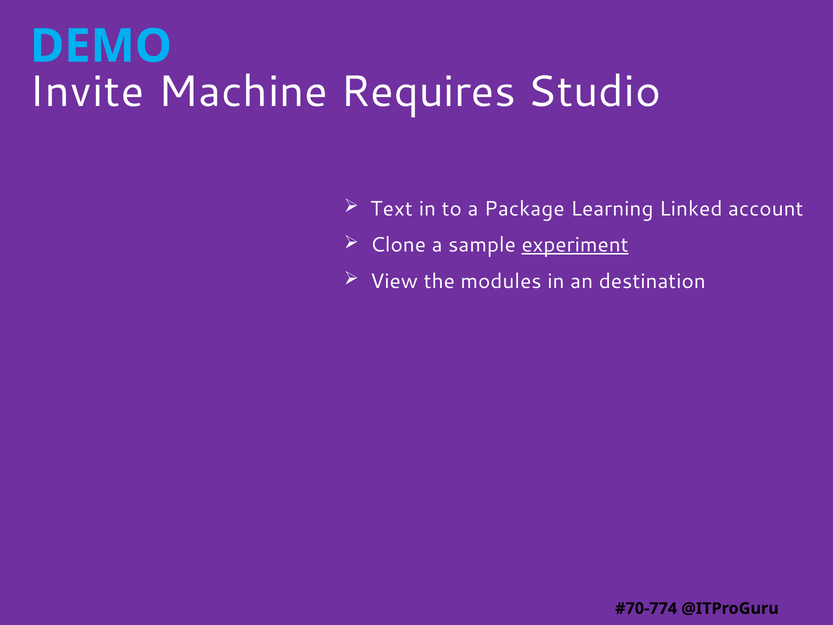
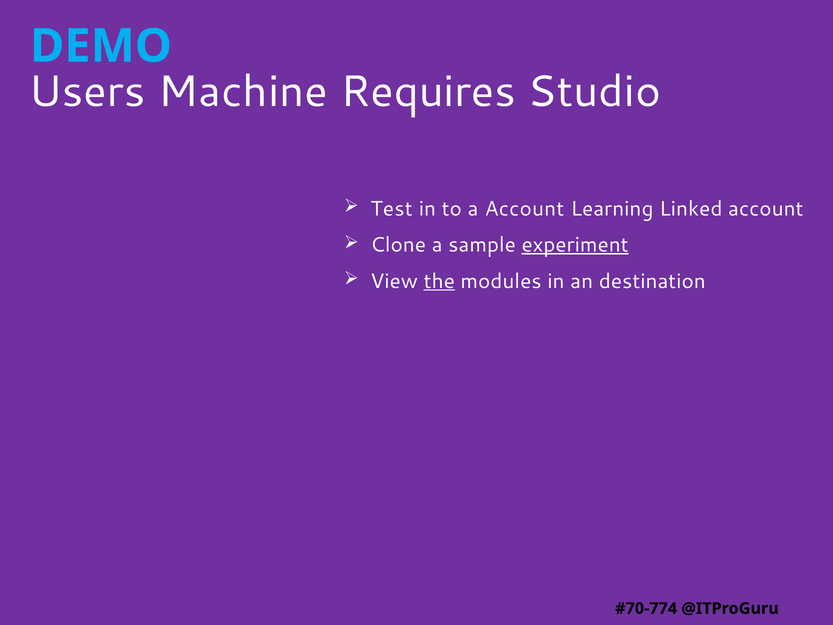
Invite: Invite -> Users
Text: Text -> Test
a Package: Package -> Account
the underline: none -> present
